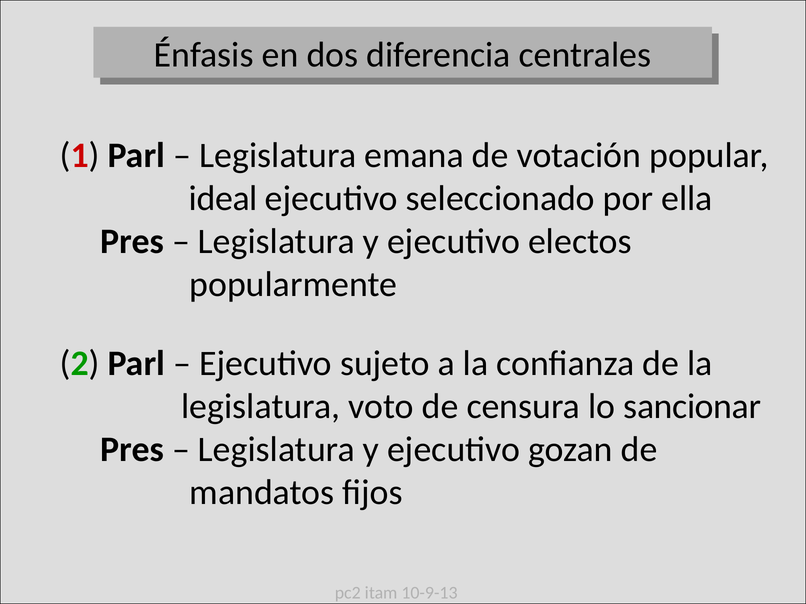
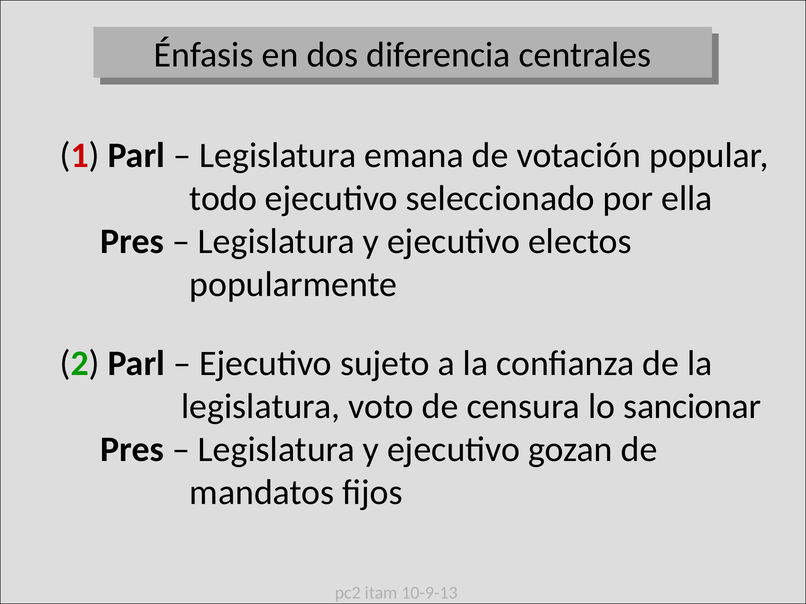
ideal: ideal -> todo
